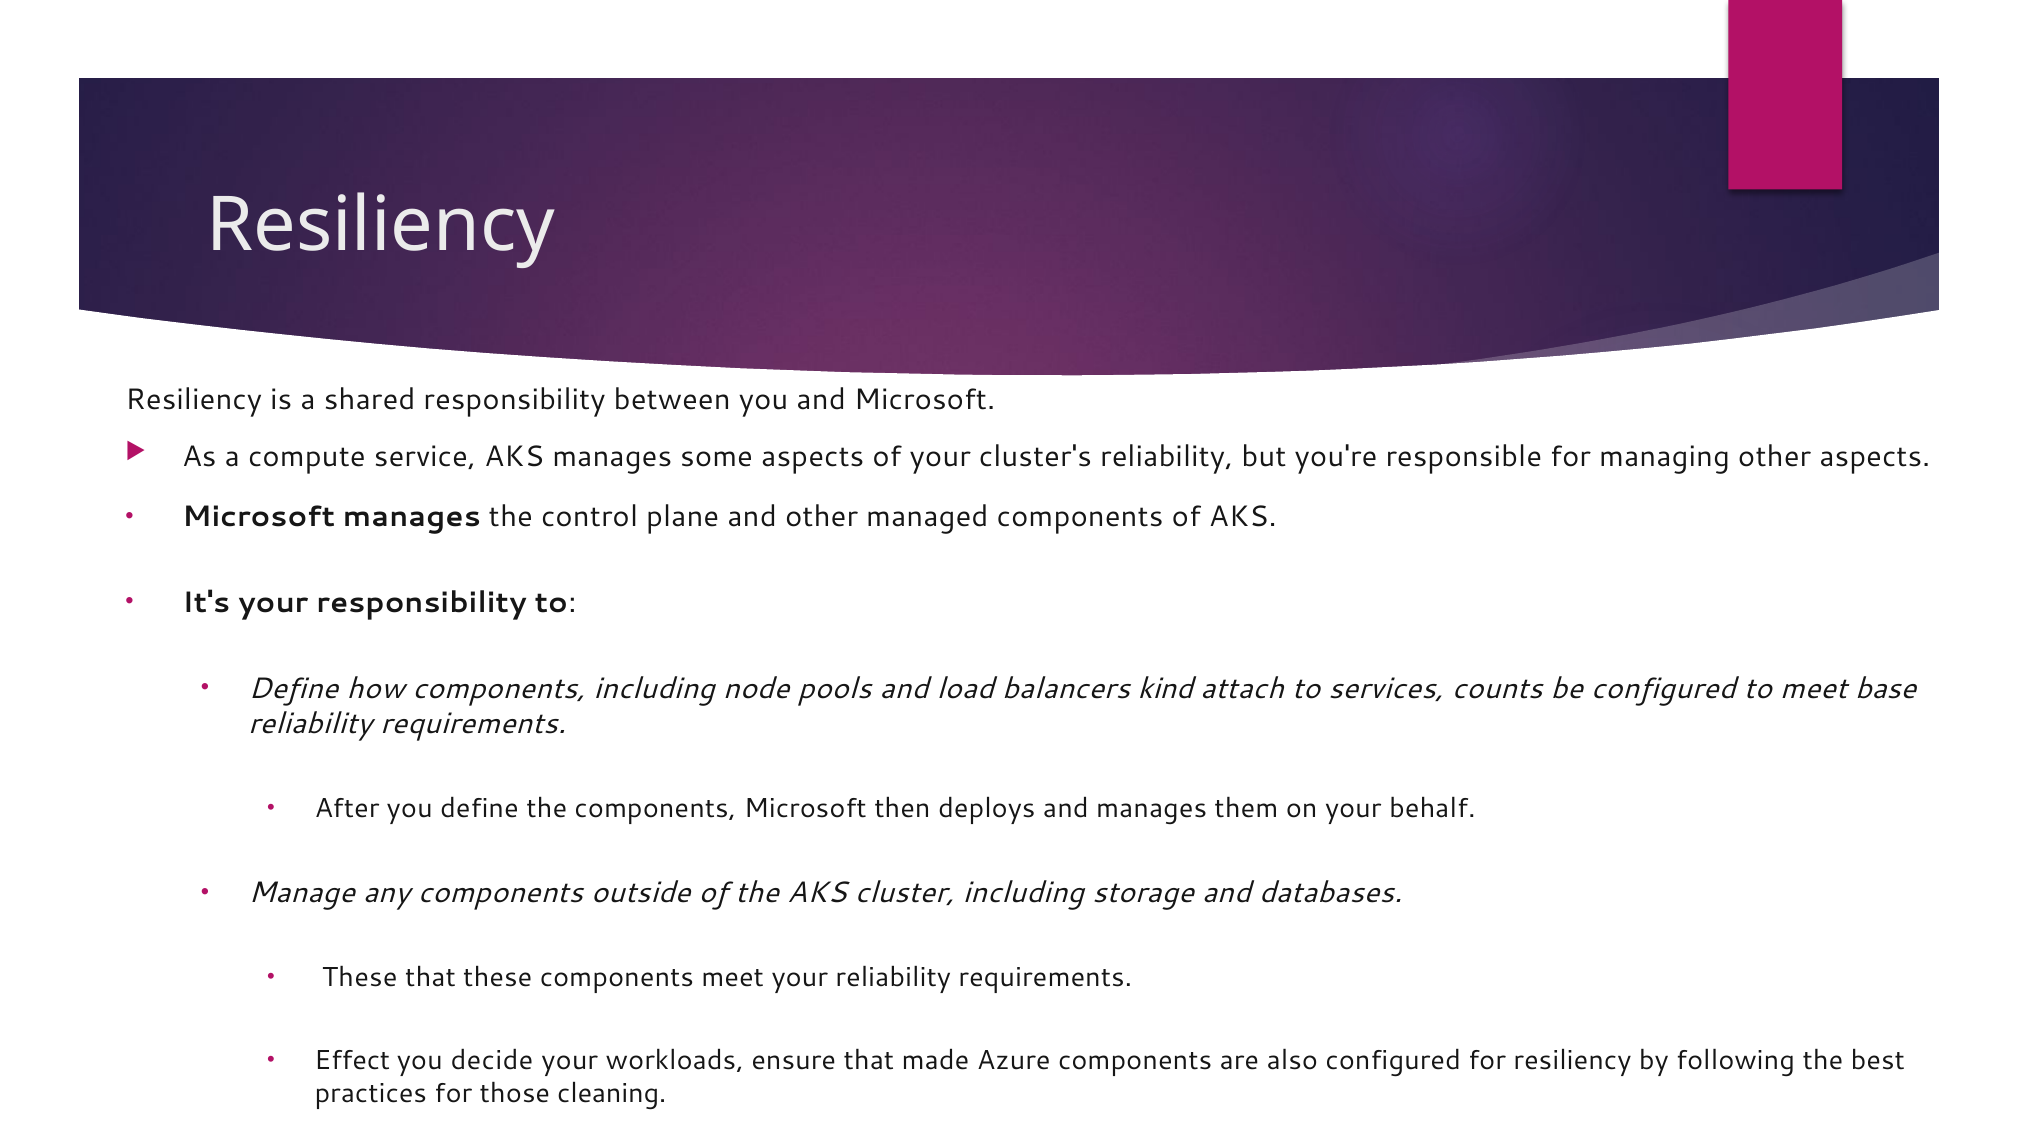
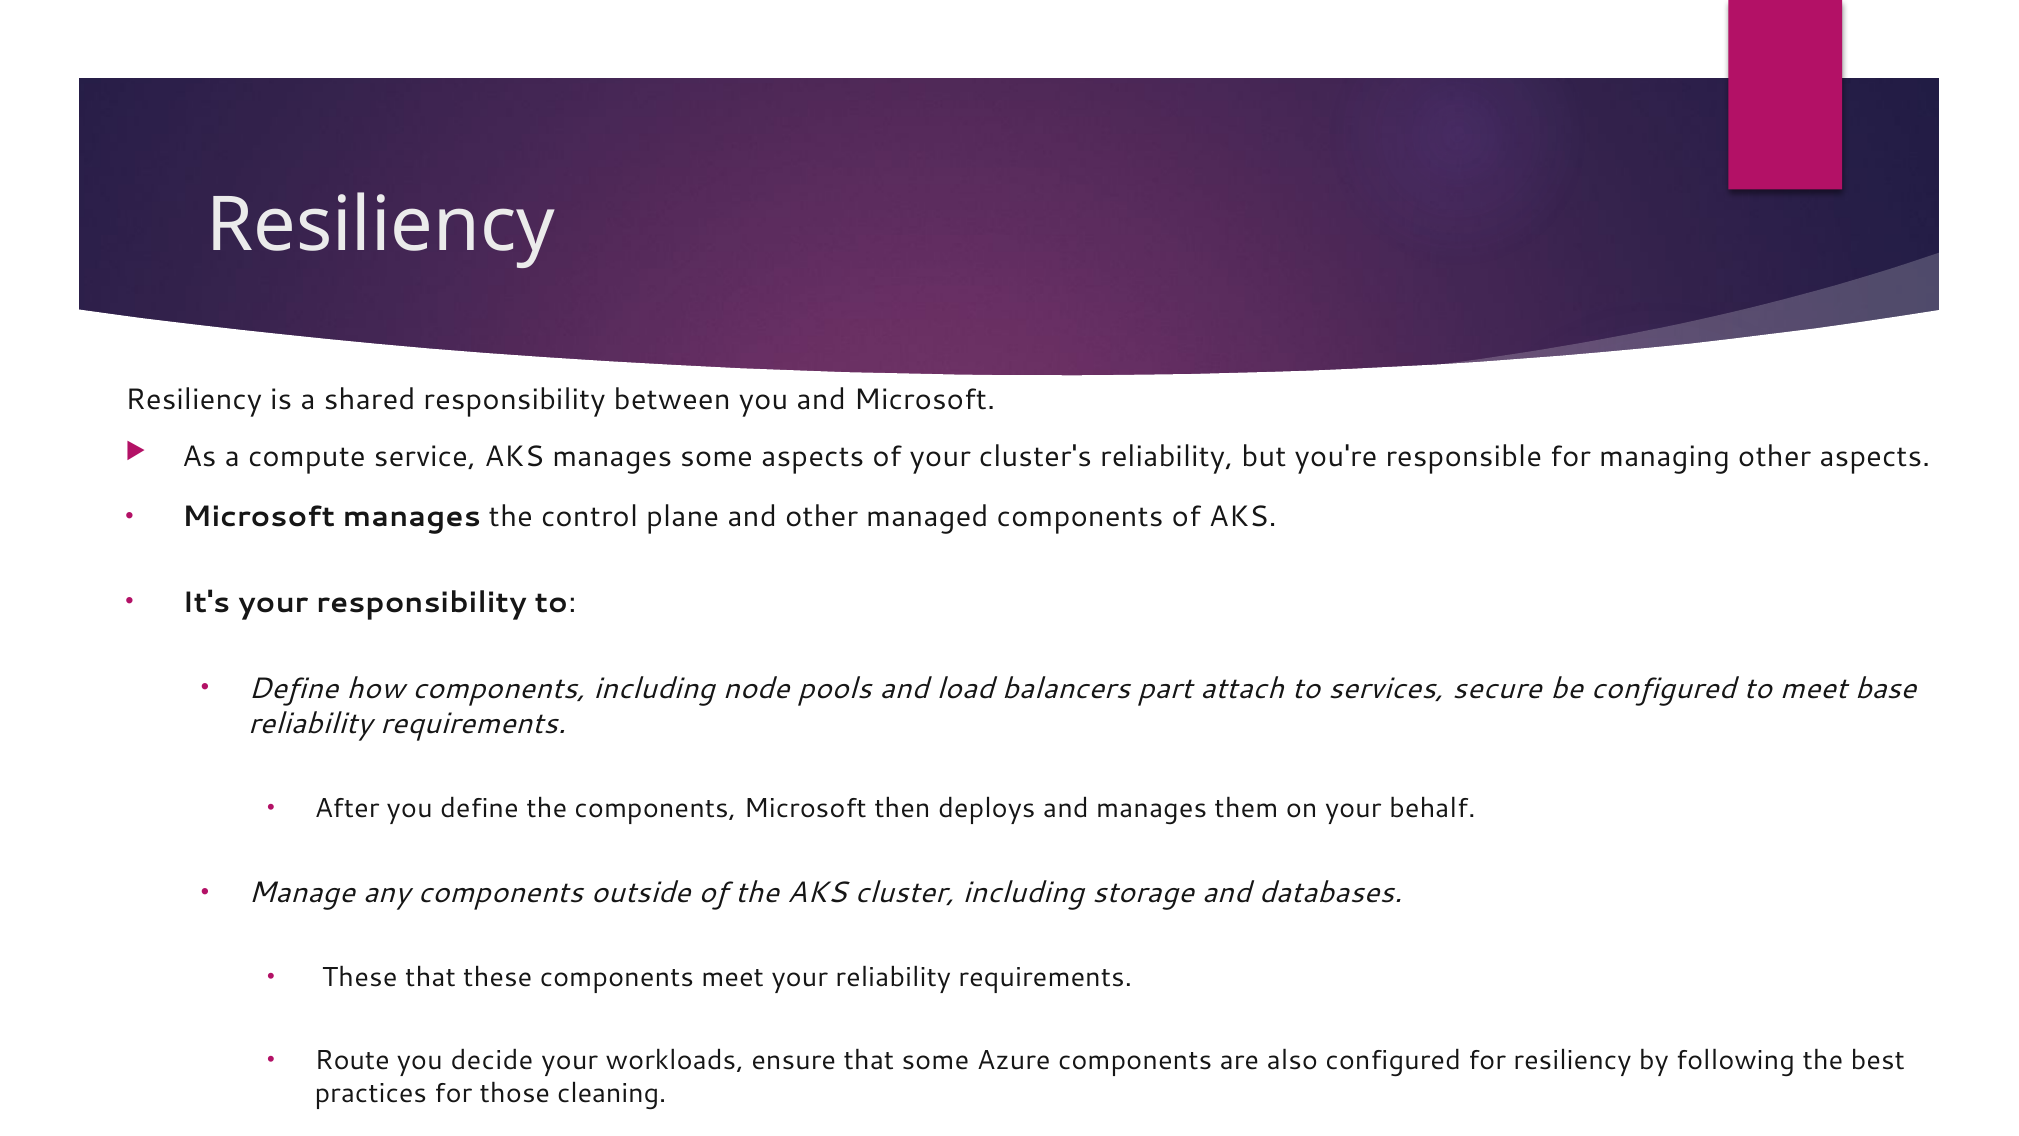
kind: kind -> part
counts: counts -> secure
Effect: Effect -> Route
that made: made -> some
